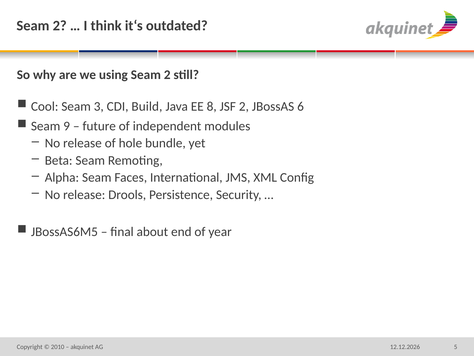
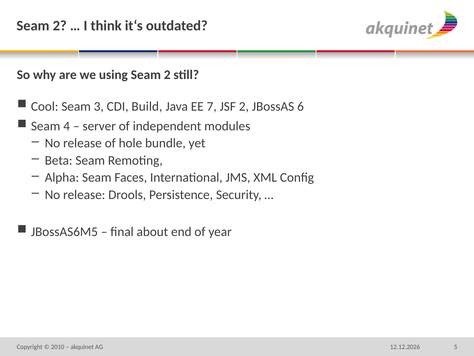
8: 8 -> 7
9: 9 -> 4
future: future -> server
